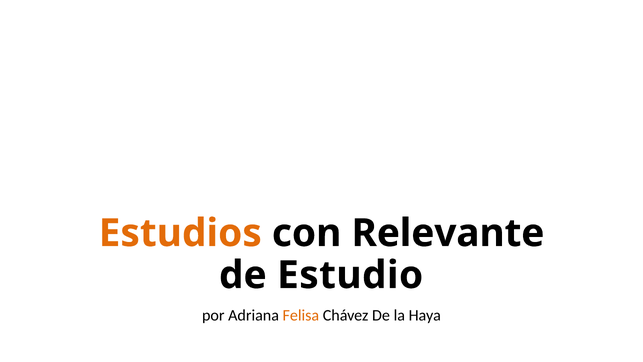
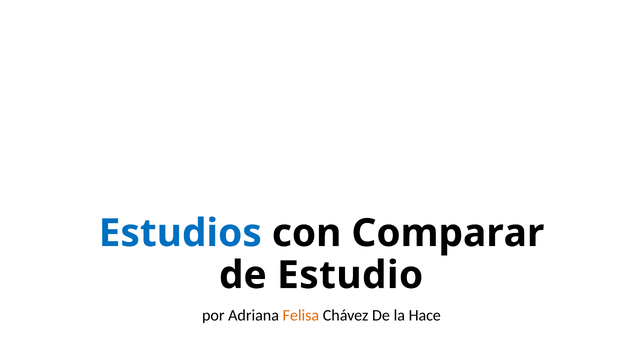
Estudios colour: orange -> blue
Relevante: Relevante -> Comparar
Haya: Haya -> Hace
